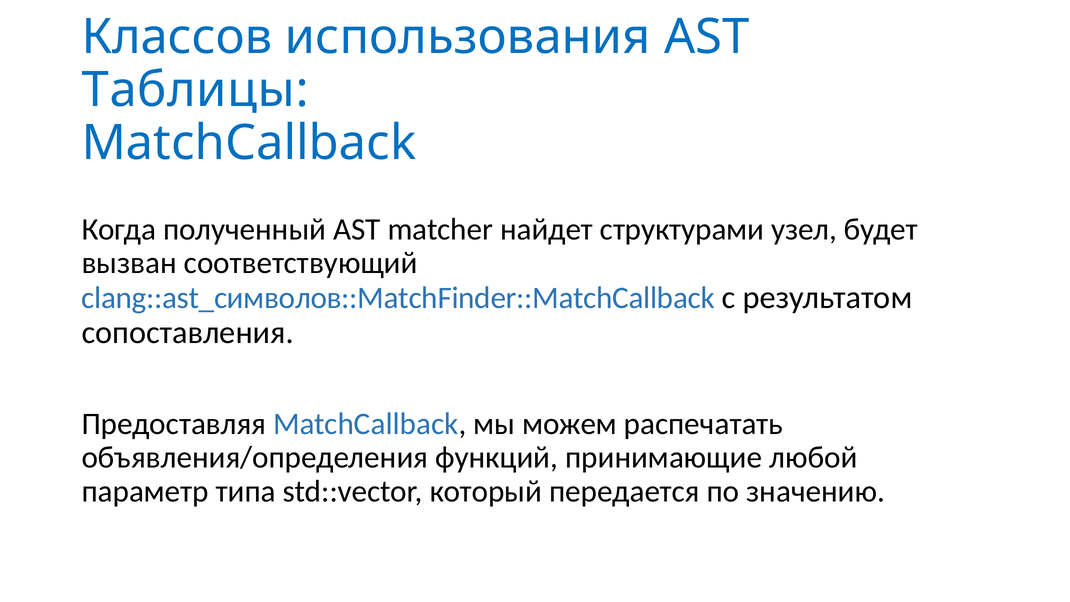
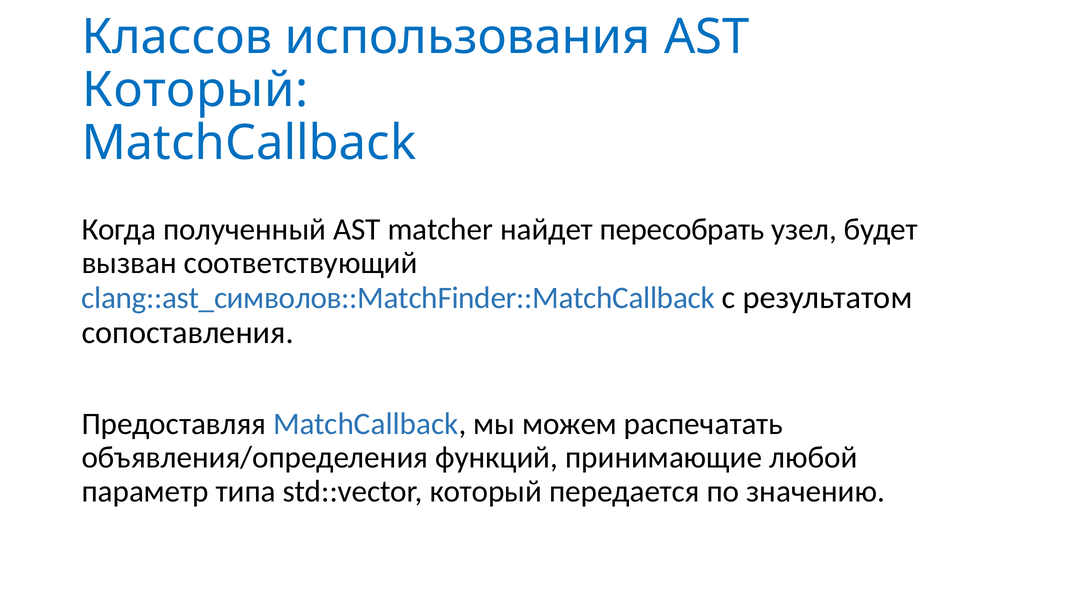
Таблицы at (195, 90): Таблицы -> Который
структурами: структурами -> пересобрать
